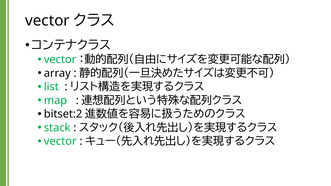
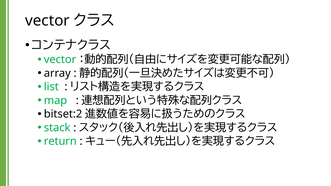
vector at (60, 141): vector -> return
